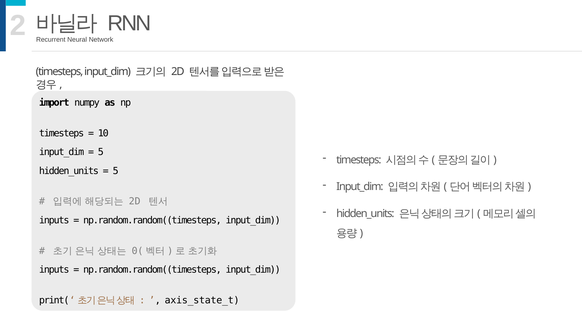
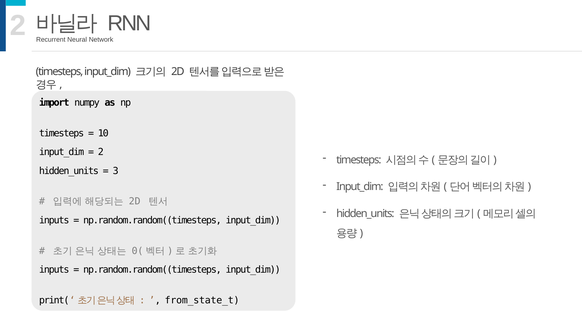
5 at (101, 152): 5 -> 2
5 at (116, 171): 5 -> 3
axis_state_t: axis_state_t -> from_state_t
